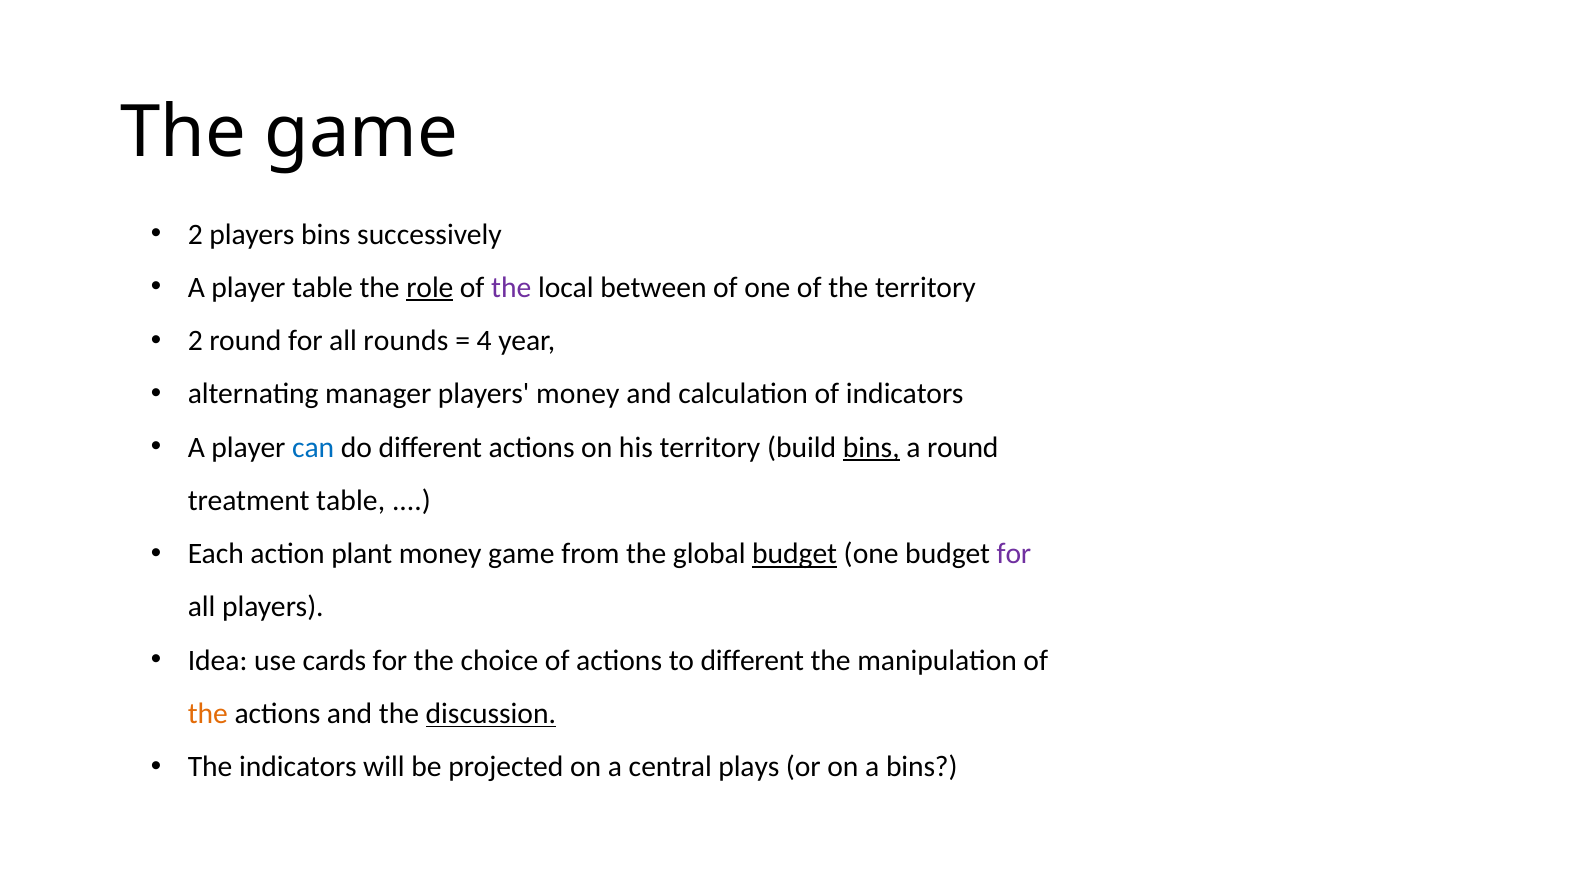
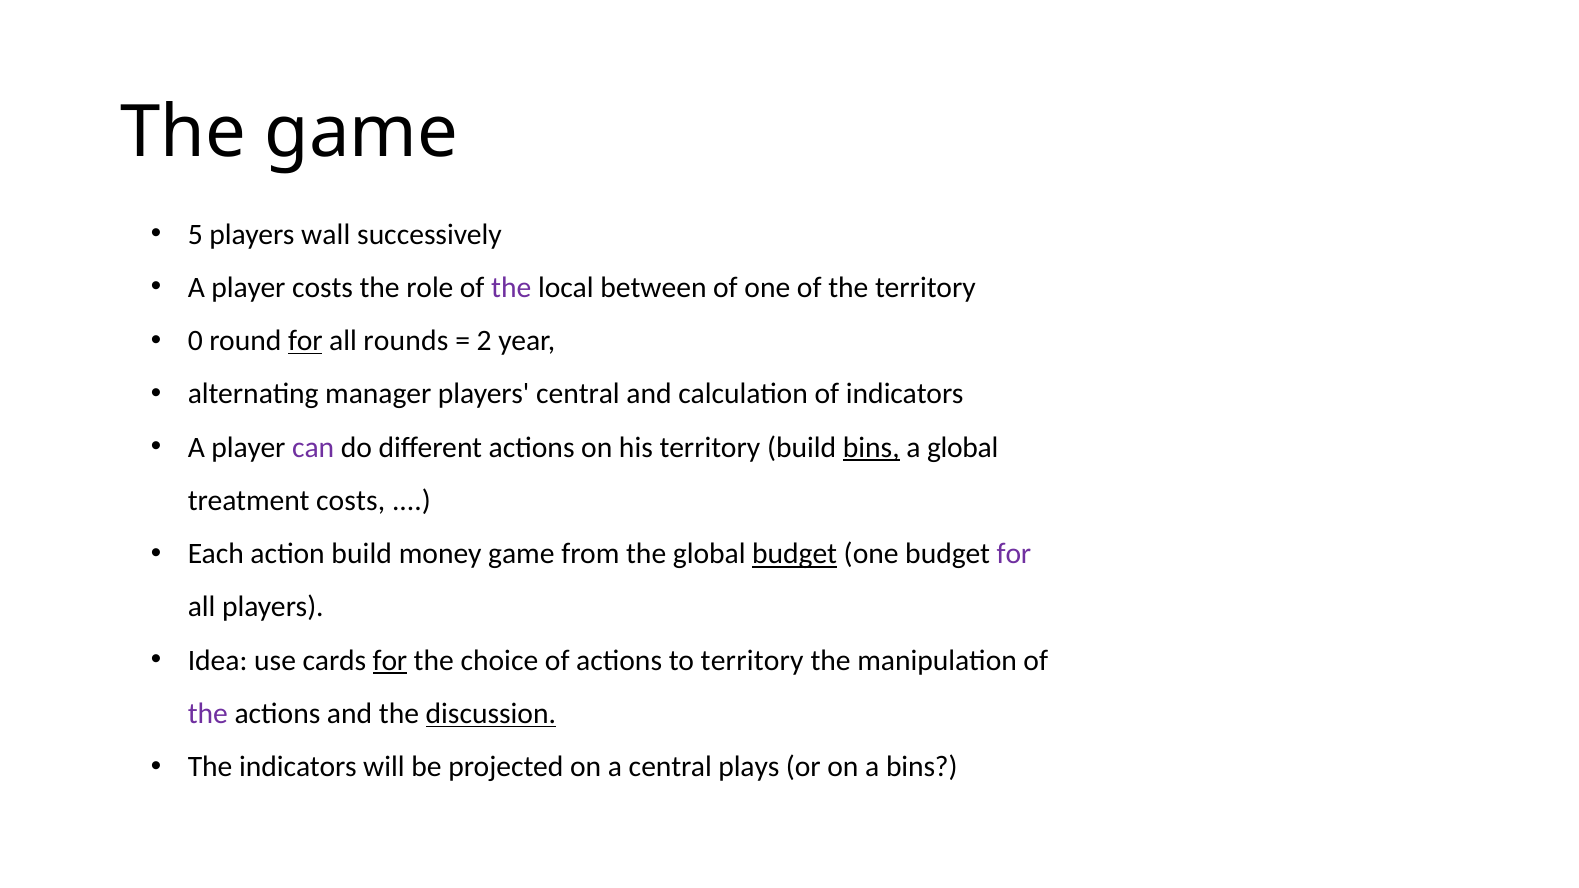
2 at (195, 234): 2 -> 5
players bins: bins -> wall
player table: table -> costs
role underline: present -> none
2 at (195, 341): 2 -> 0
for at (305, 341) underline: none -> present
4: 4 -> 2
players money: money -> central
can colour: blue -> purple
a round: round -> global
treatment table: table -> costs
action plant: plant -> build
for at (390, 661) underline: none -> present
to different: different -> territory
the at (208, 714) colour: orange -> purple
